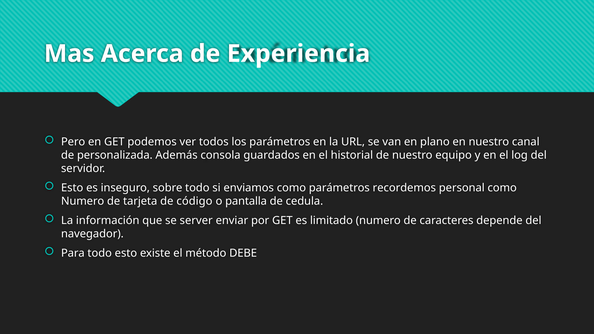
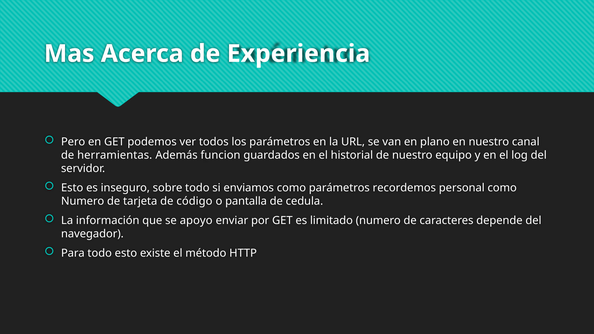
personalizada: personalizada -> herramientas
consola: consola -> funcion
server: server -> apoyo
DEBE: DEBE -> HTTP
